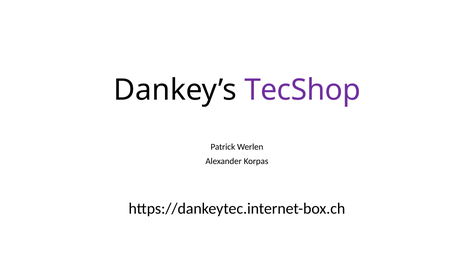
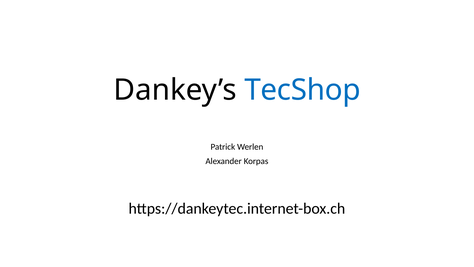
TecShop colour: purple -> blue
